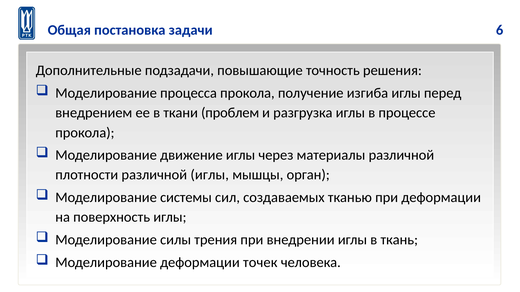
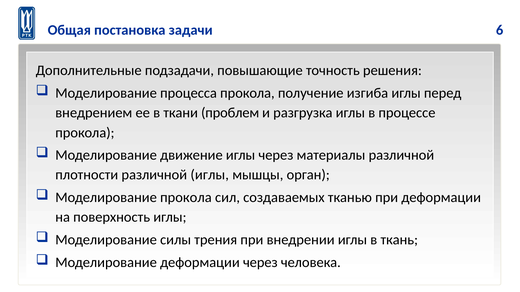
Моделирование системы: системы -> прокола
деформации точек: точек -> через
